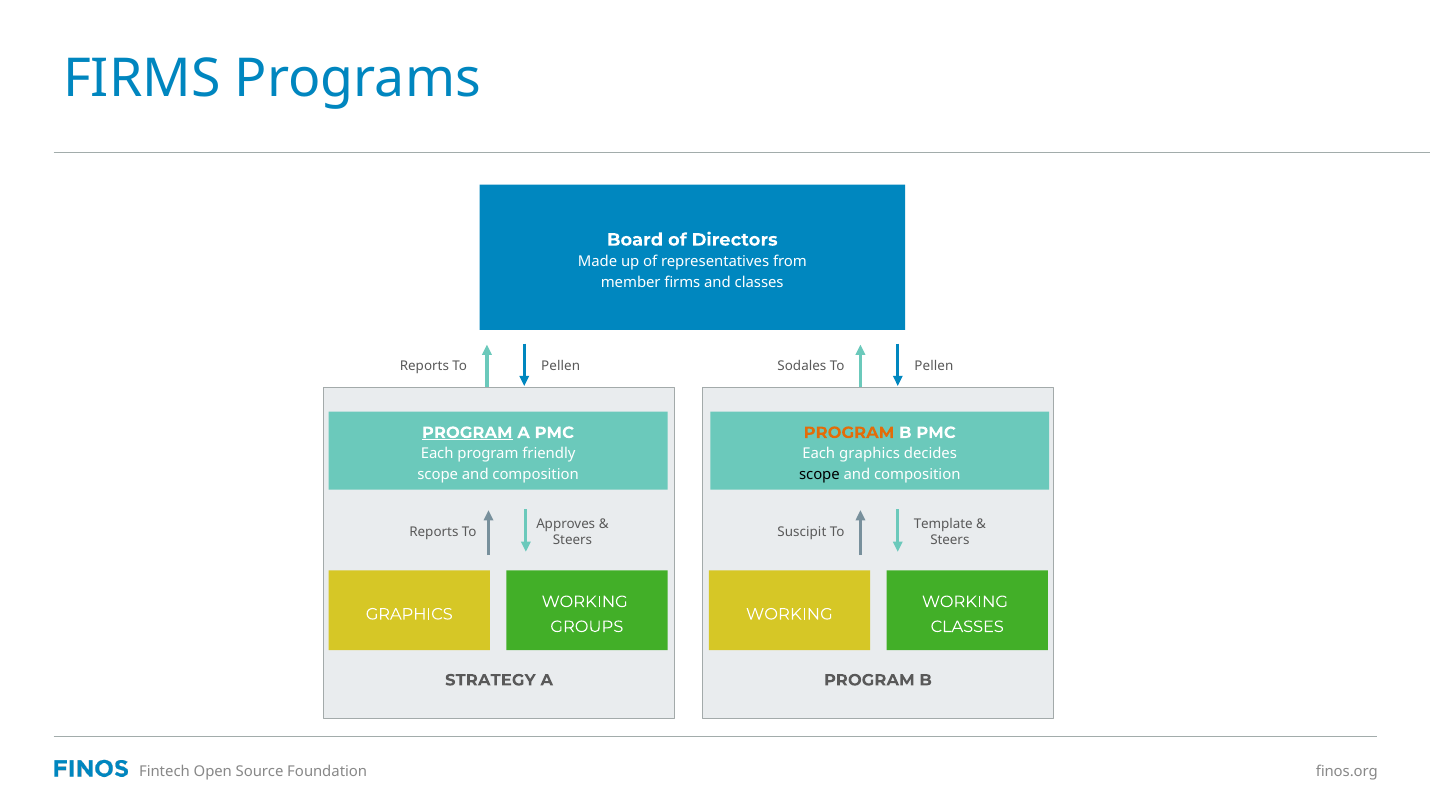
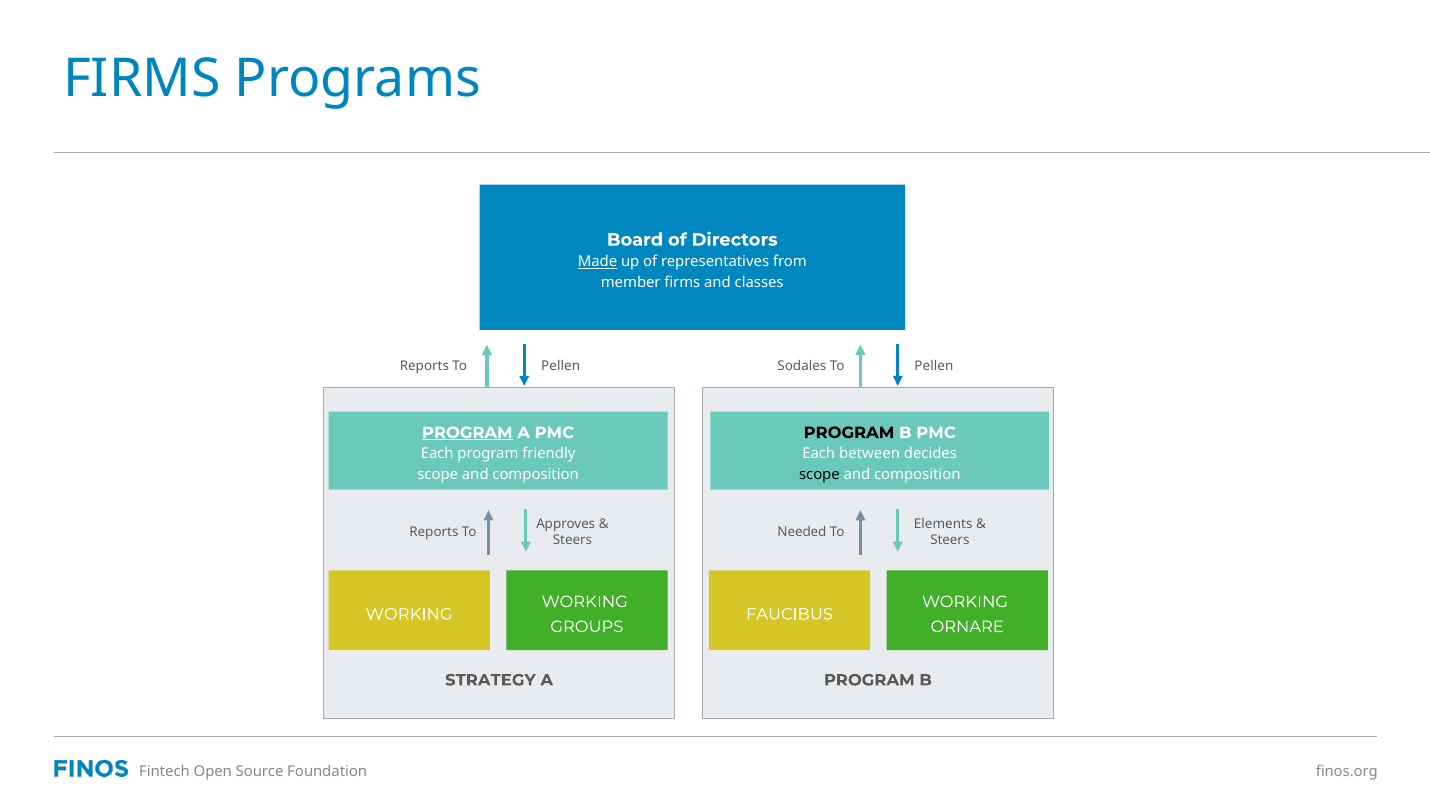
Made underline: none -> present
PROGRAM at (849, 433) colour: orange -> black
Each graphics: graphics -> between
Template: Template -> Elements
Suscipit: Suscipit -> Needed
GRAPHICS at (409, 614): GRAPHICS -> WORKING
WORKING at (789, 614): WORKING -> FAUCIBUS
CLASSES at (967, 627): CLASSES -> ORNARE
